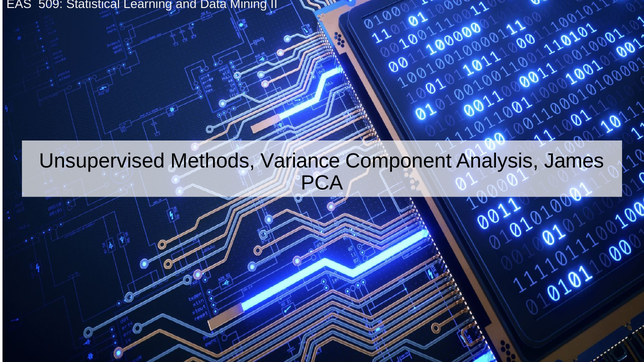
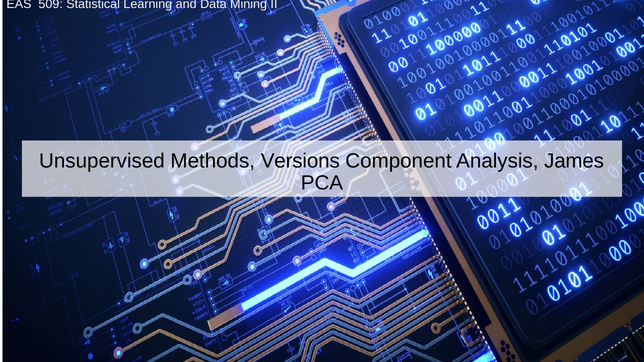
Variance: Variance -> Versions
